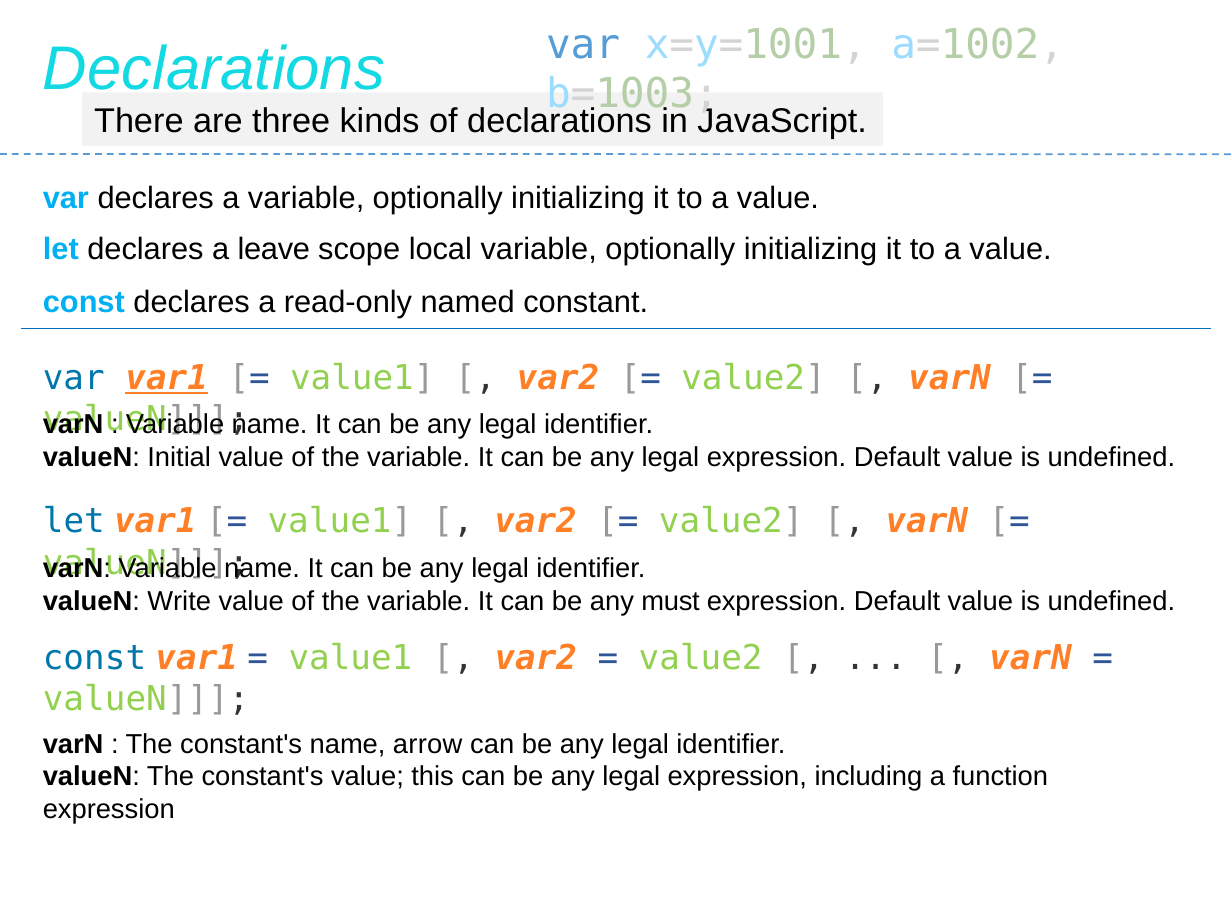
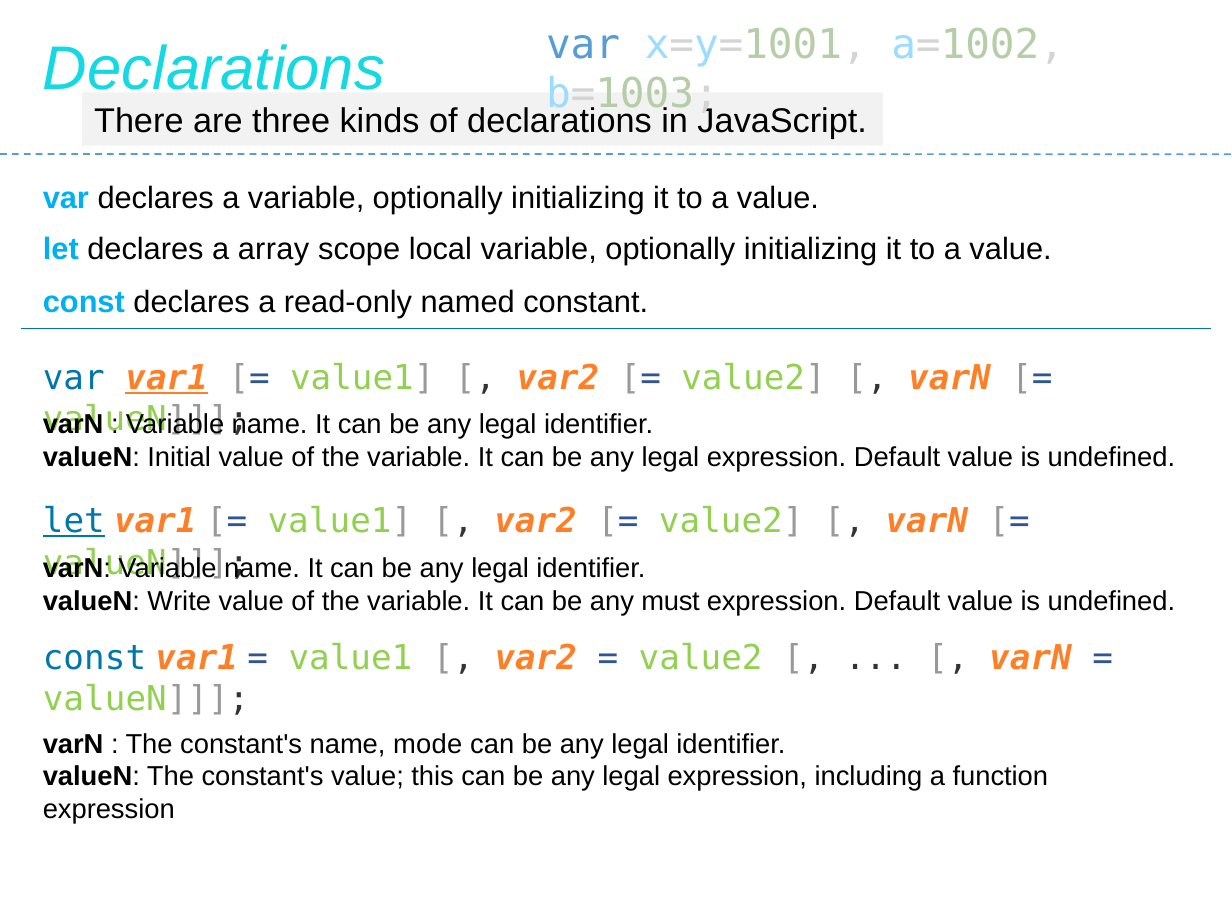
leave: leave -> array
let at (74, 522) underline: none -> present
arrow: arrow -> mode
